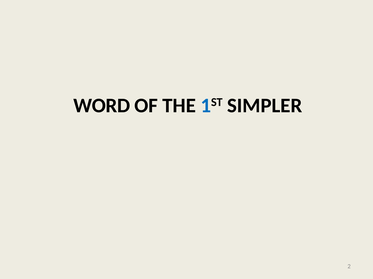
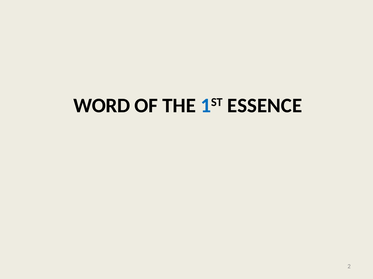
SIMPLER: SIMPLER -> ESSENCE
